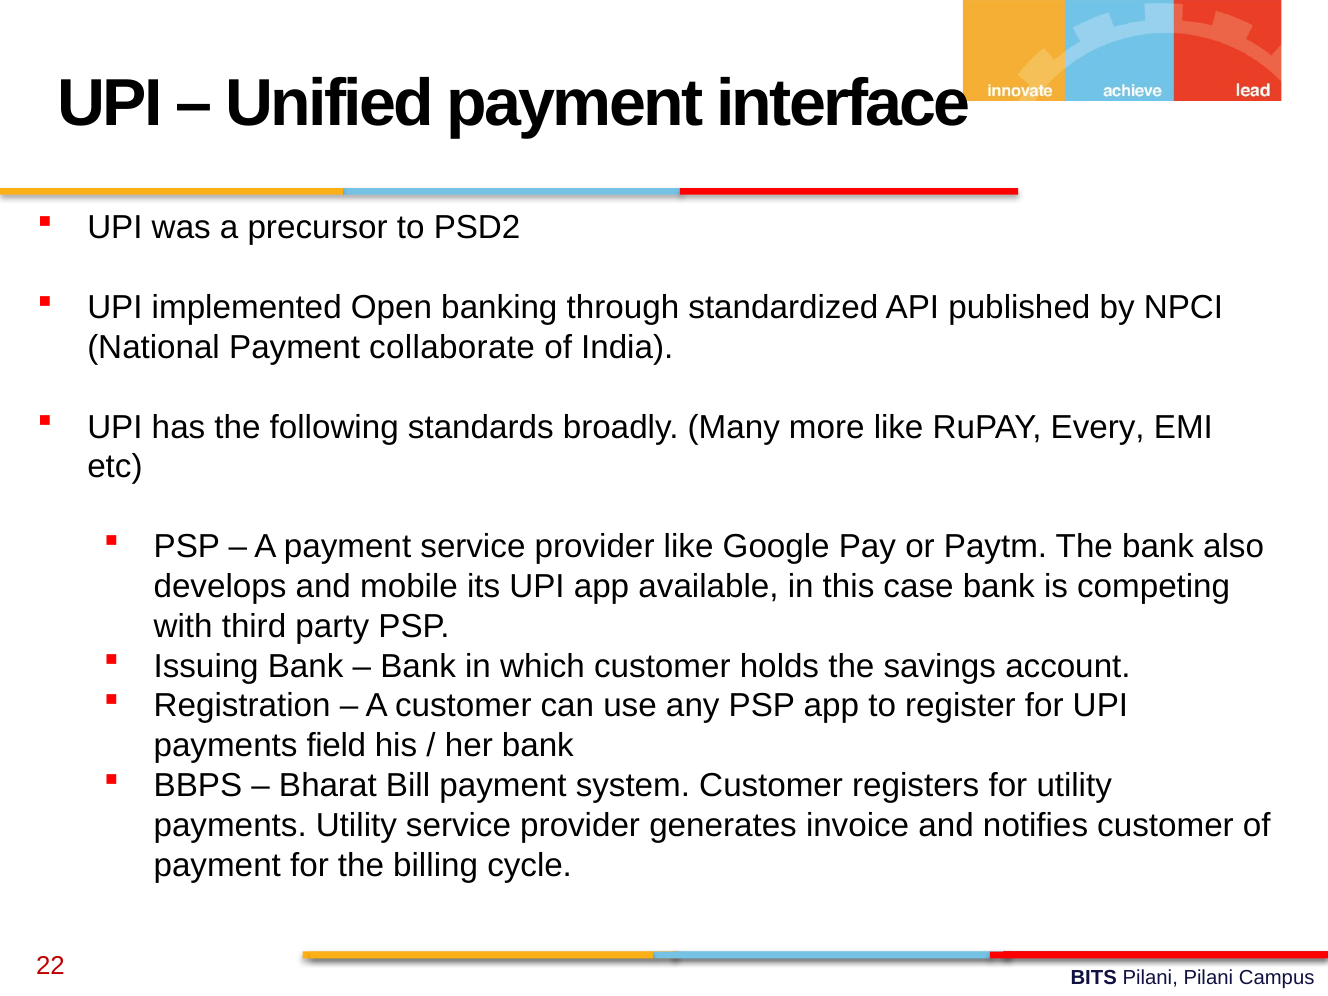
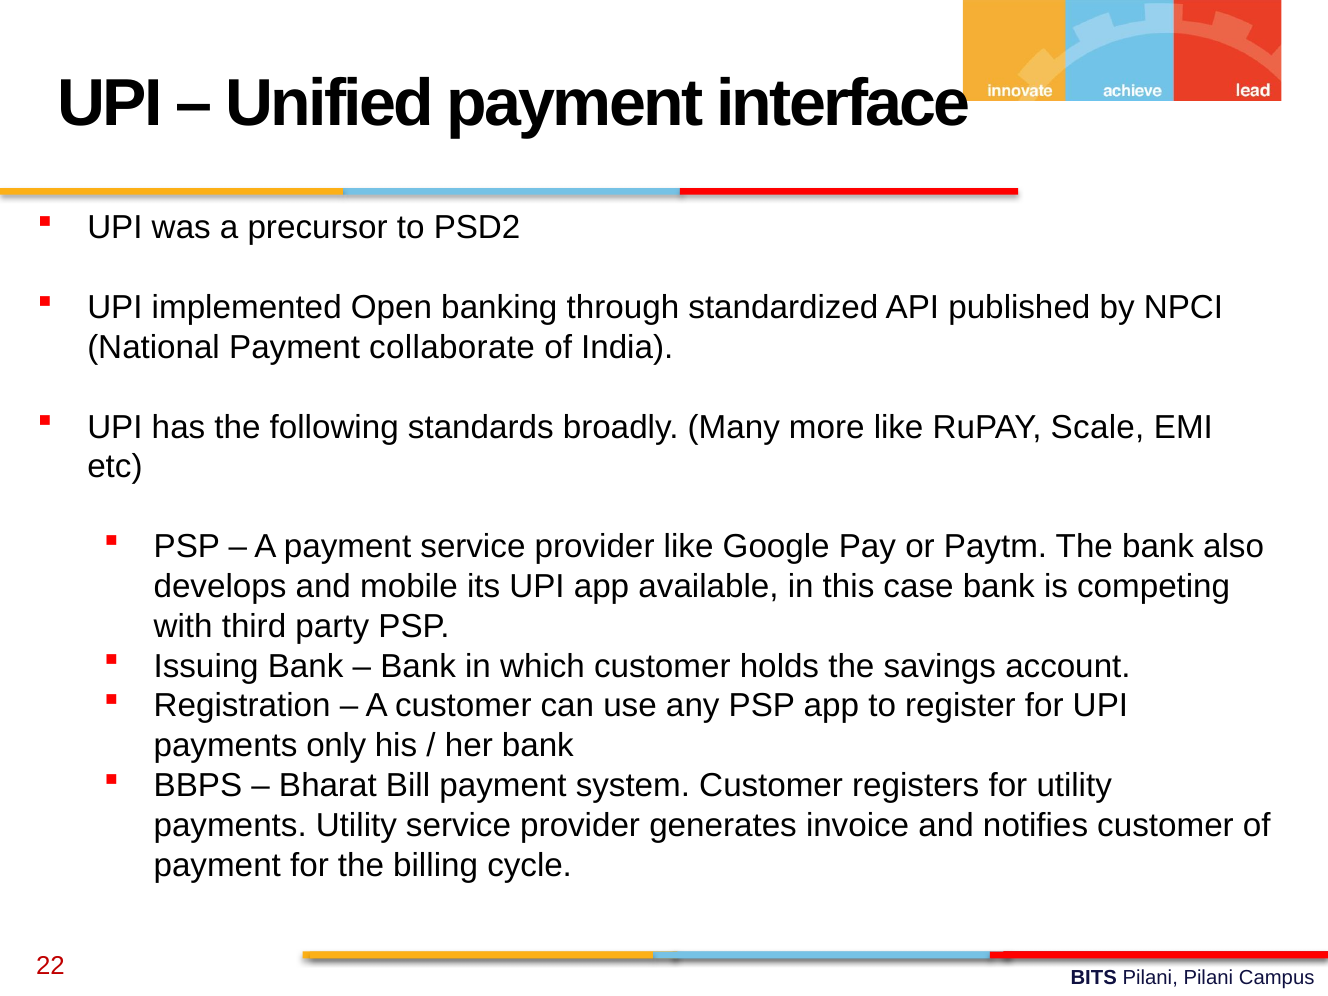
Every: Every -> Scale
field: field -> only
